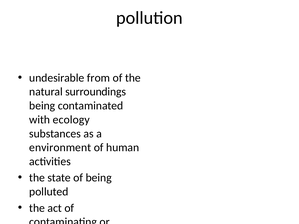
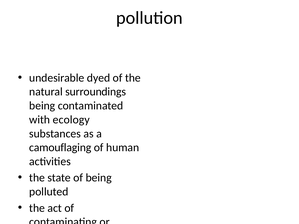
from: from -> dyed
environment: environment -> camouflaging
